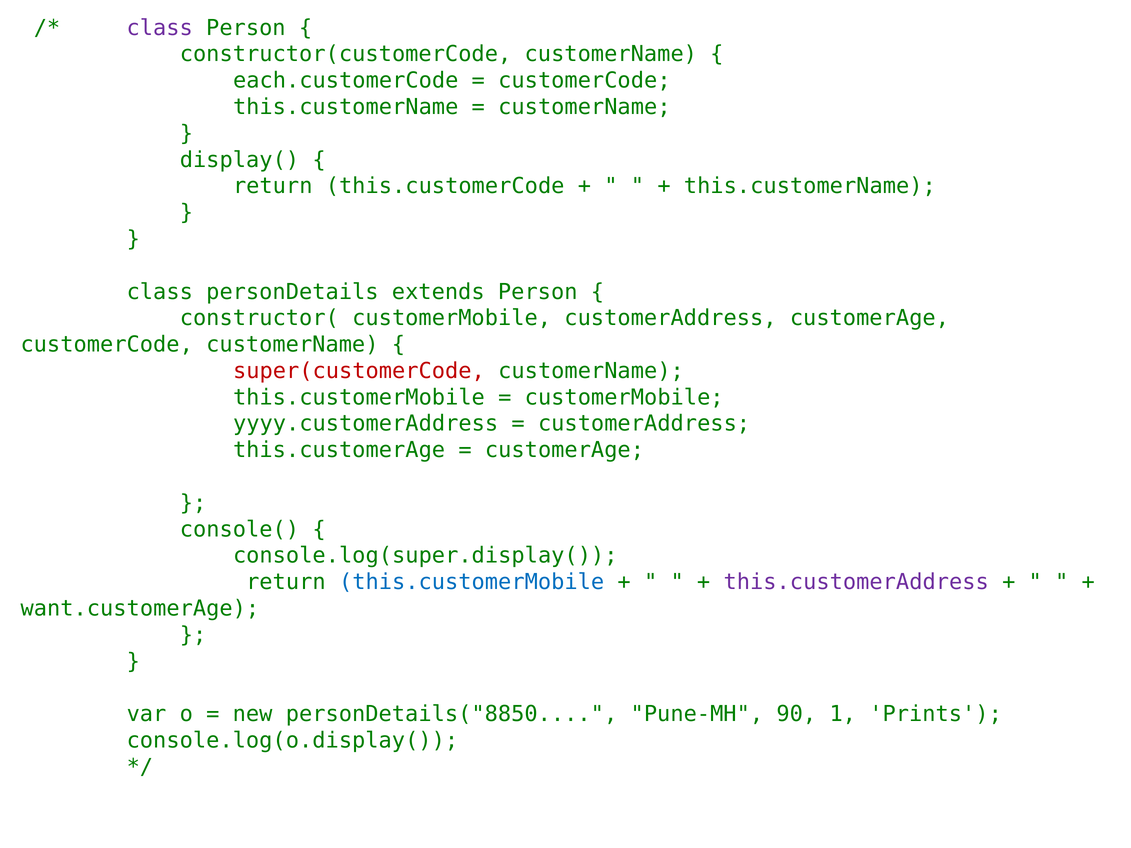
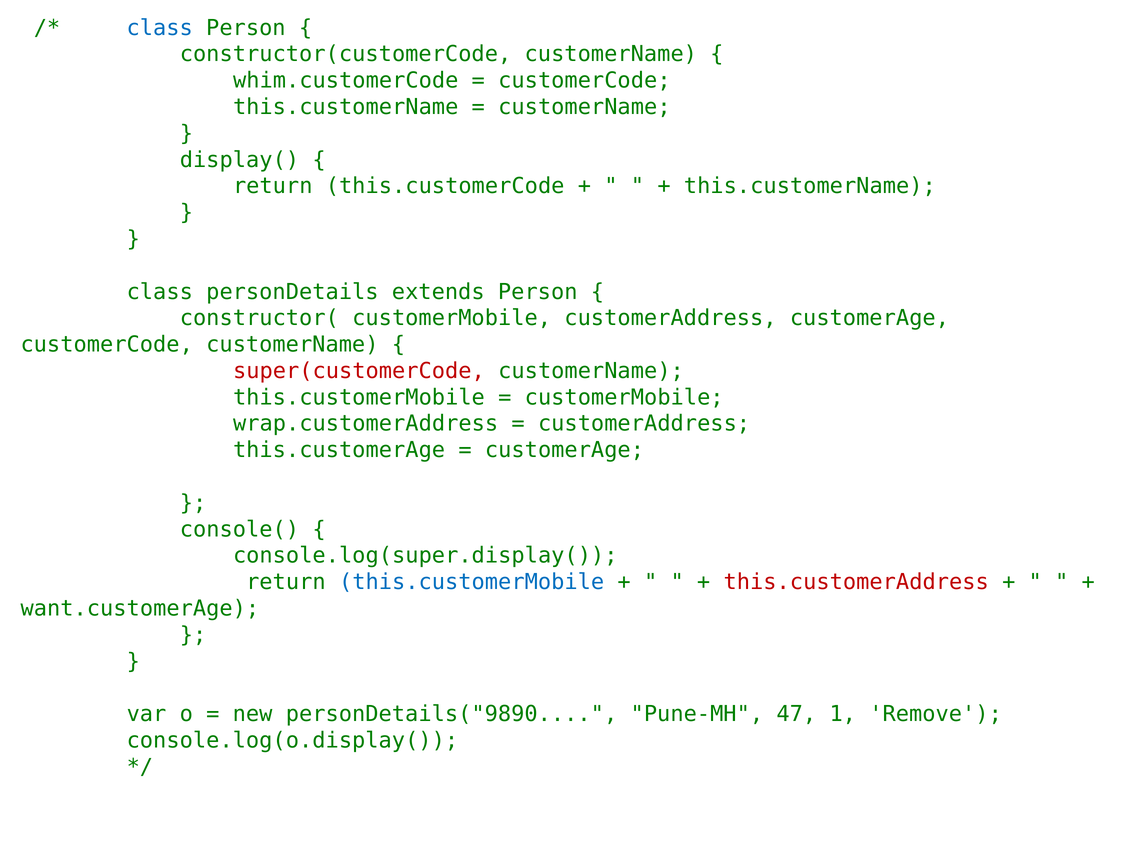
class at (160, 28) colour: purple -> blue
each.customerCode: each.customerCode -> whim.customerCode
yyyy.customerAddress: yyyy.customerAddress -> wrap.customerAddress
this.customerAddress colour: purple -> red
personDetails("8850: personDetails("8850 -> personDetails("9890
90: 90 -> 47
Prints: Prints -> Remove
